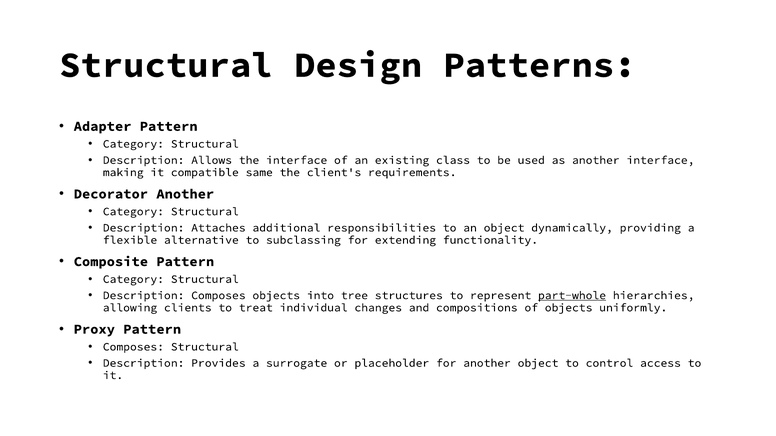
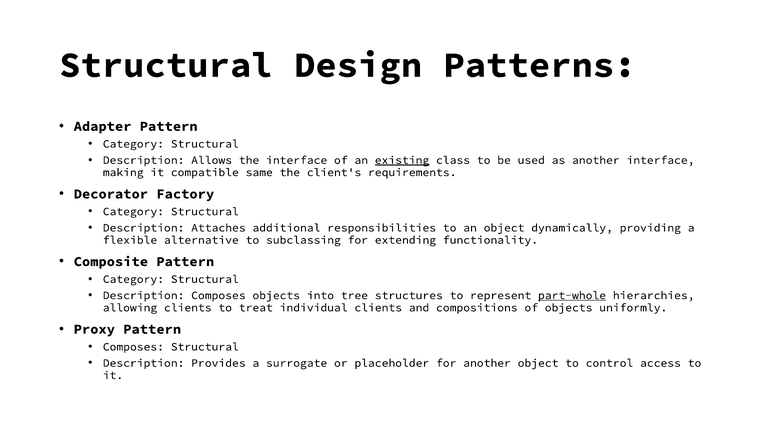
existing underline: none -> present
Decorator Another: Another -> Factory
individual changes: changes -> clients
